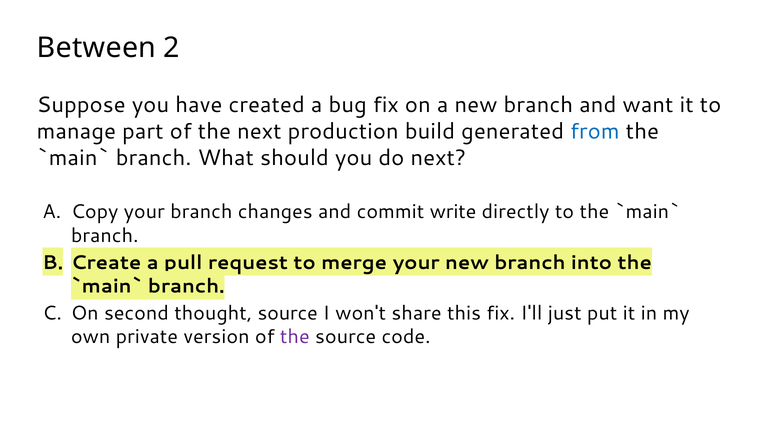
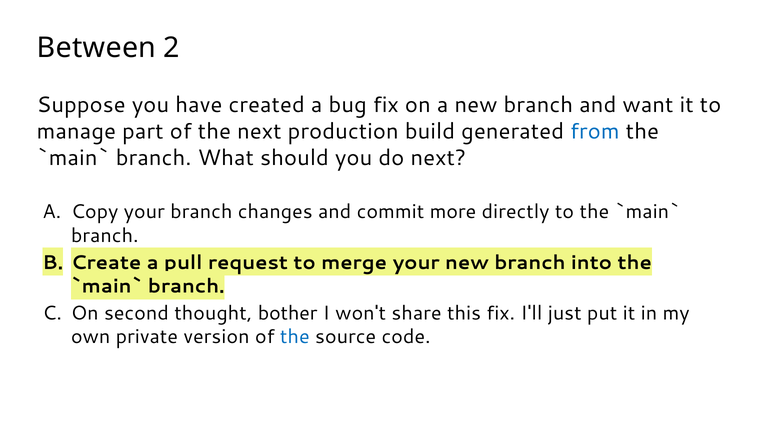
write: write -> more
thought source: source -> bother
the at (295, 337) colour: purple -> blue
